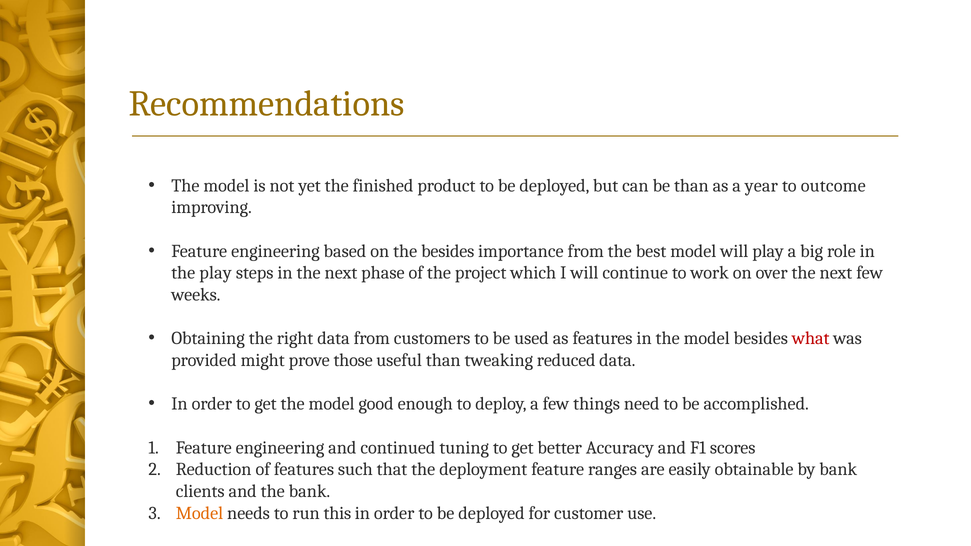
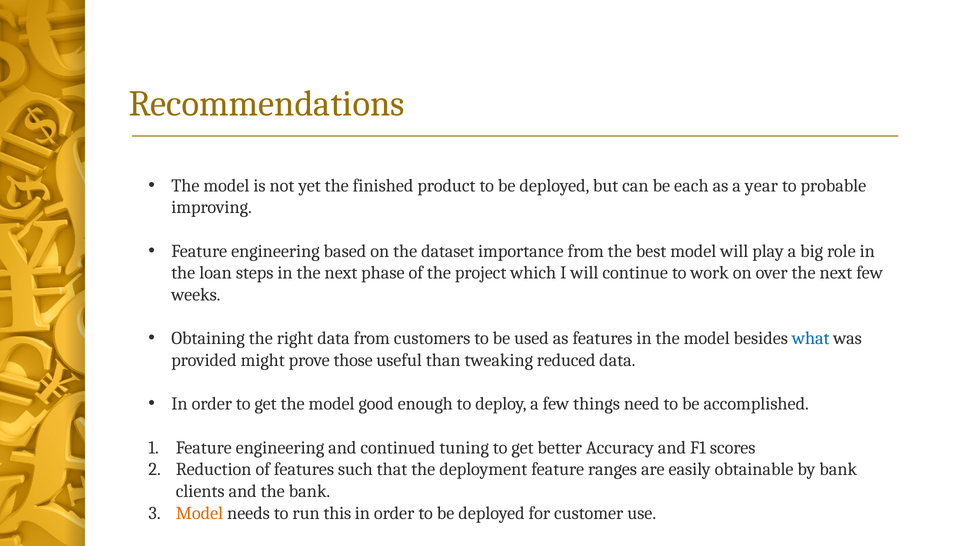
be than: than -> each
outcome: outcome -> probable
the besides: besides -> dataset
the play: play -> loan
what colour: red -> blue
